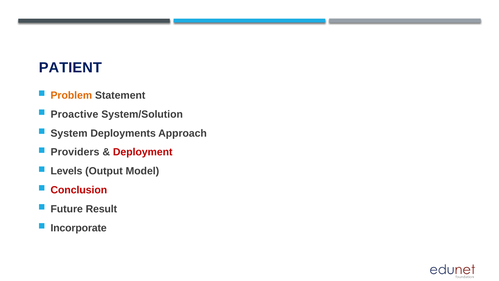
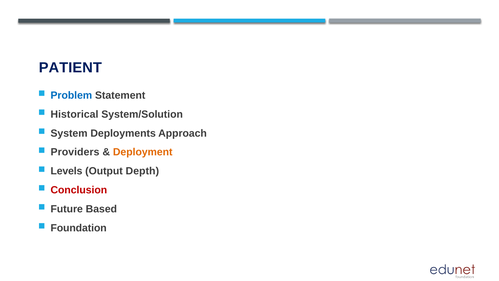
Problem colour: orange -> blue
Proactive: Proactive -> Historical
Deployment colour: red -> orange
Model: Model -> Depth
Result: Result -> Based
Incorporate: Incorporate -> Foundation
